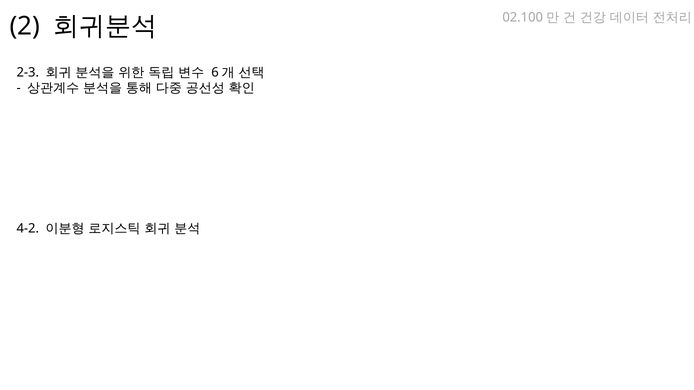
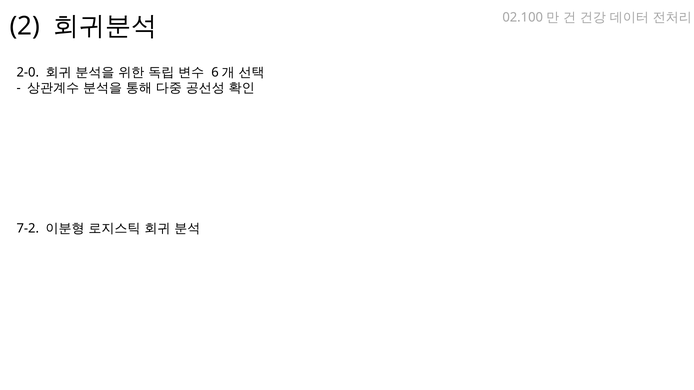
2-3: 2-3 -> 2-0
4-2: 4-2 -> 7-2
